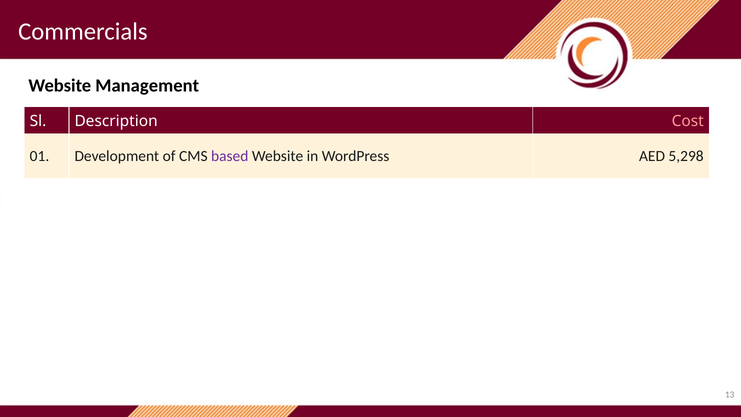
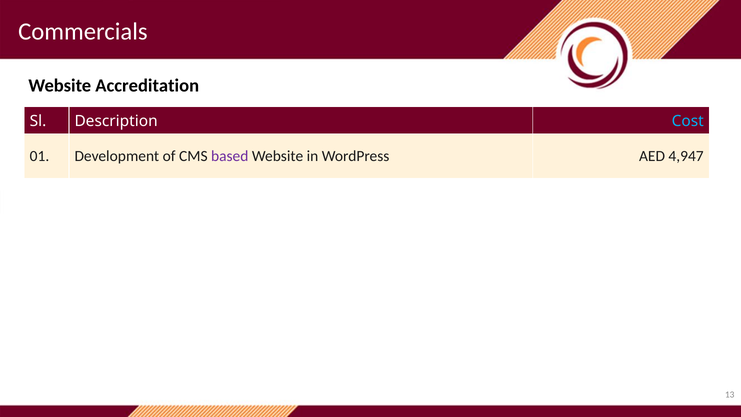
Management: Management -> Accreditation
Cost colour: pink -> light blue
5,298: 5,298 -> 4,947
